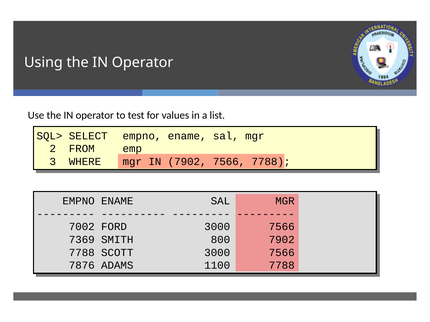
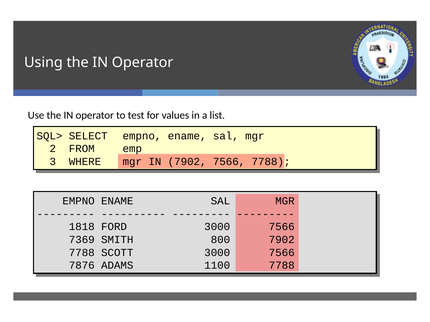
7002: 7002 -> 1818
